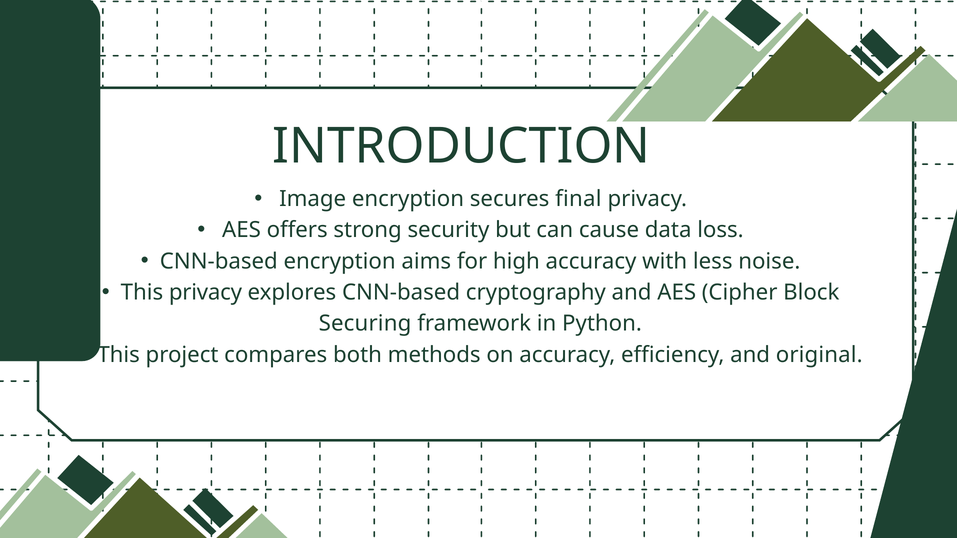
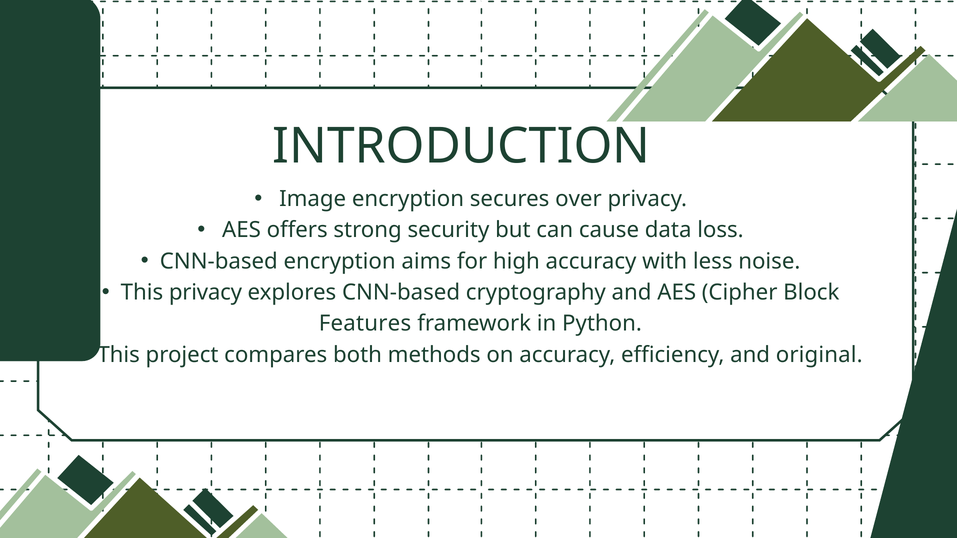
final: final -> over
Securing: Securing -> Features
